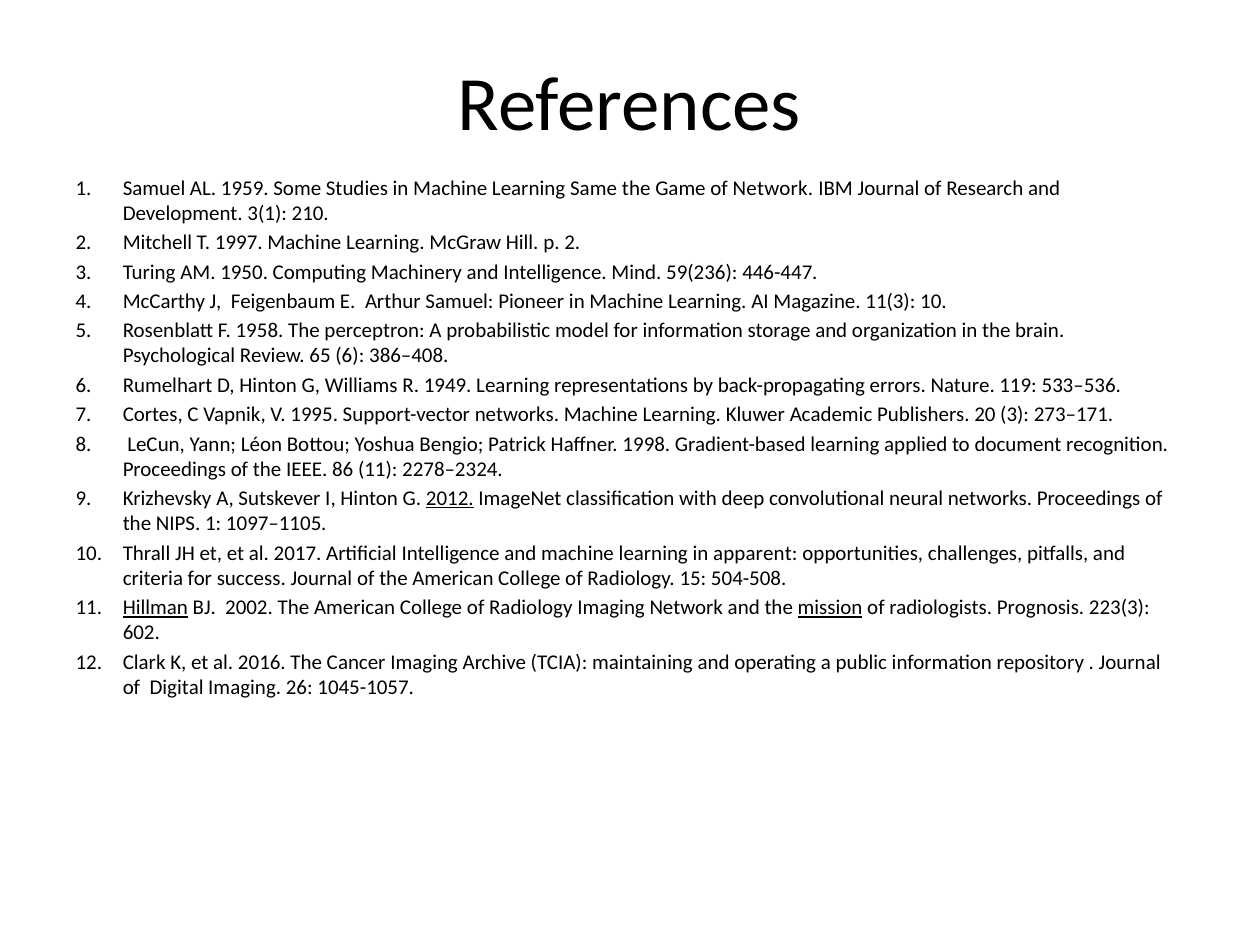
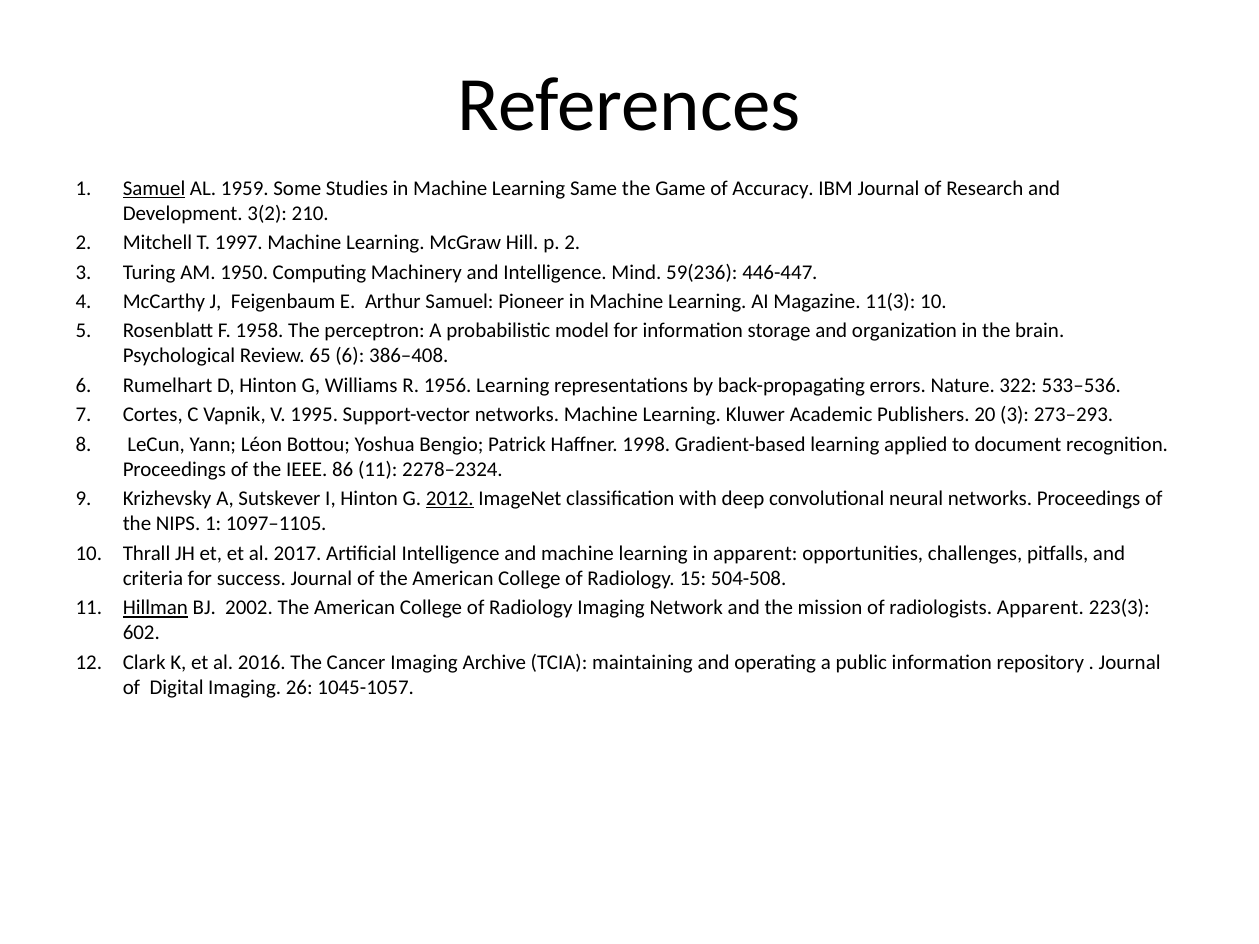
Samuel at (154, 188) underline: none -> present
of Network: Network -> Accuracy
3(1: 3(1 -> 3(2
1949: 1949 -> 1956
119: 119 -> 322
273–171: 273–171 -> 273–293
mission underline: present -> none
radiologists Prognosis: Prognosis -> Apparent
